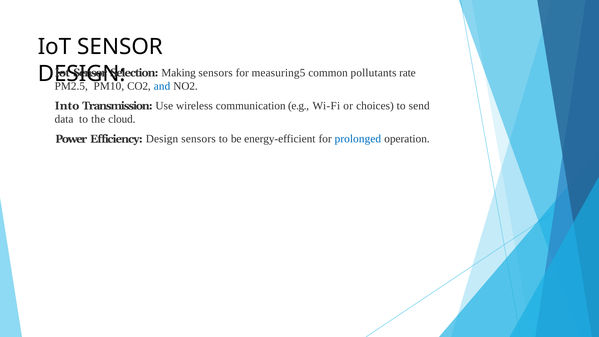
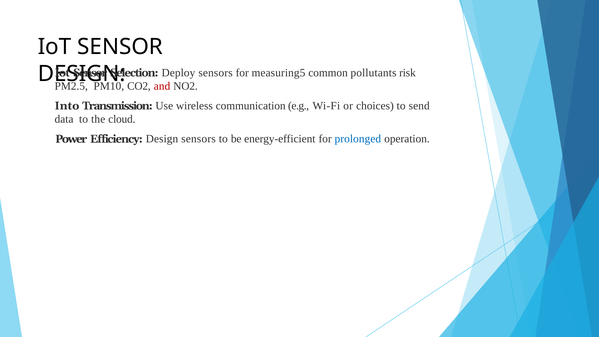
Making: Making -> Deploy
rate: rate -> risk
and colour: blue -> red
